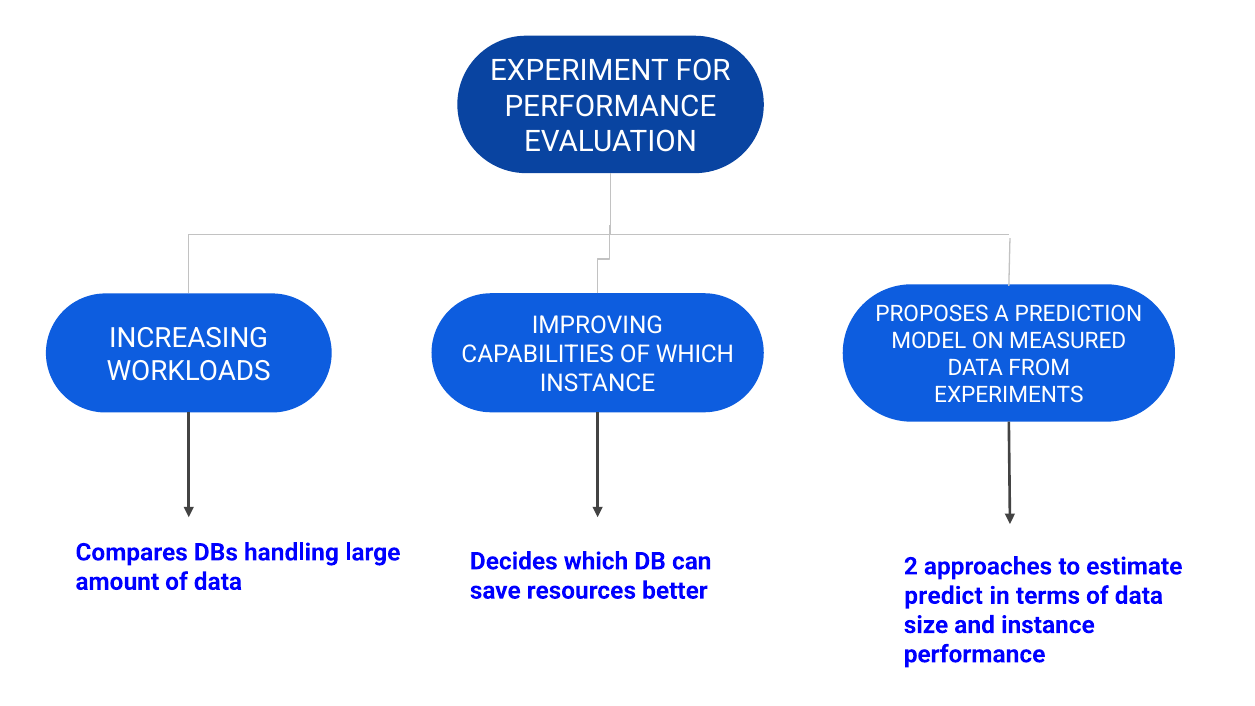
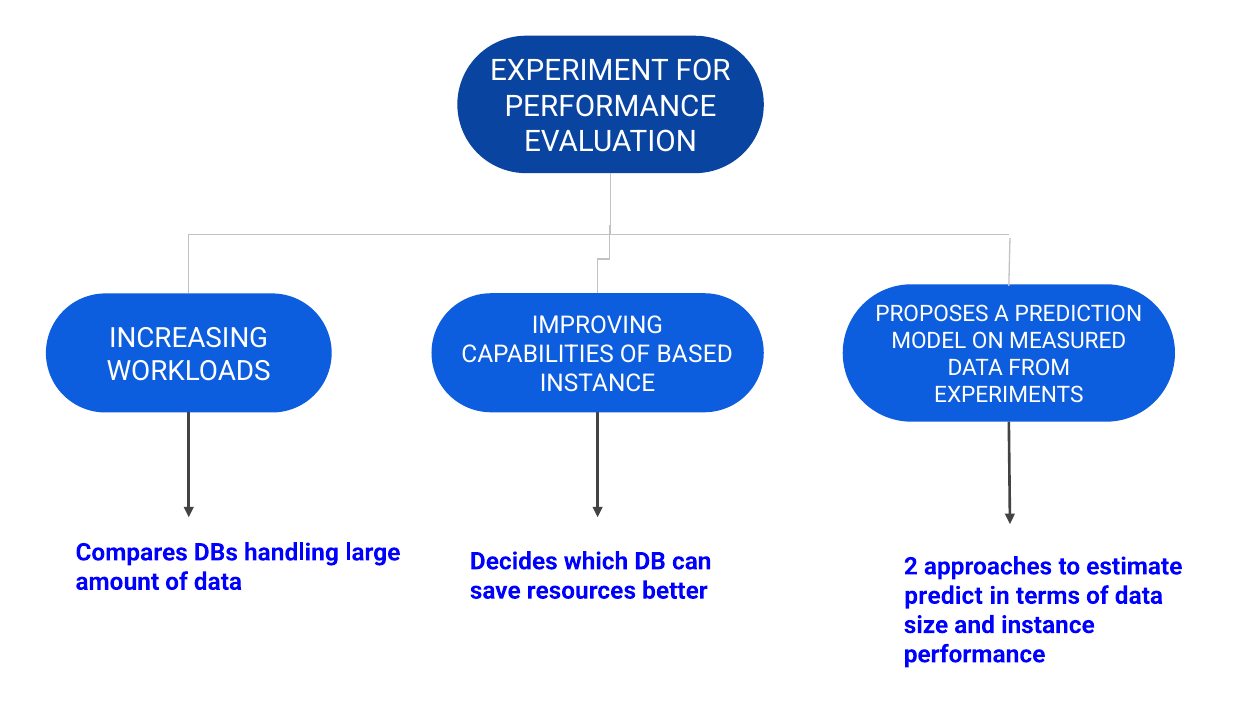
OF WHICH: WHICH -> BASED
